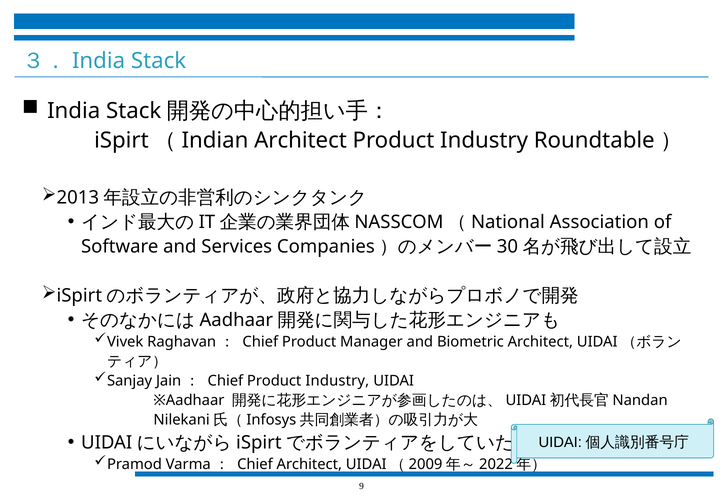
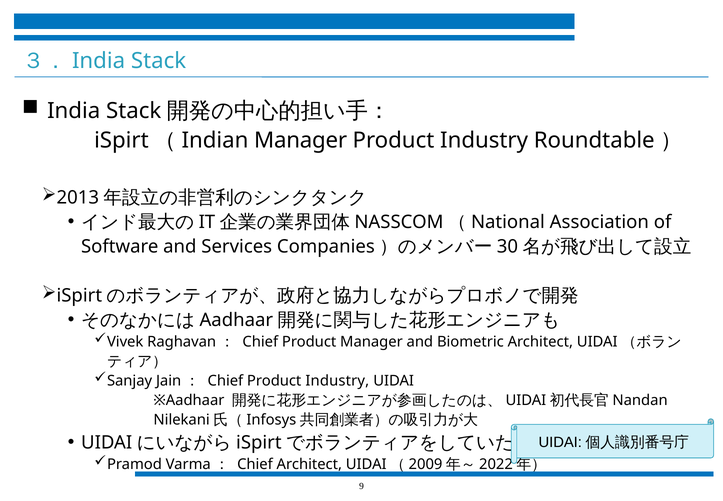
Architect at (300, 140): Architect -> Manager
